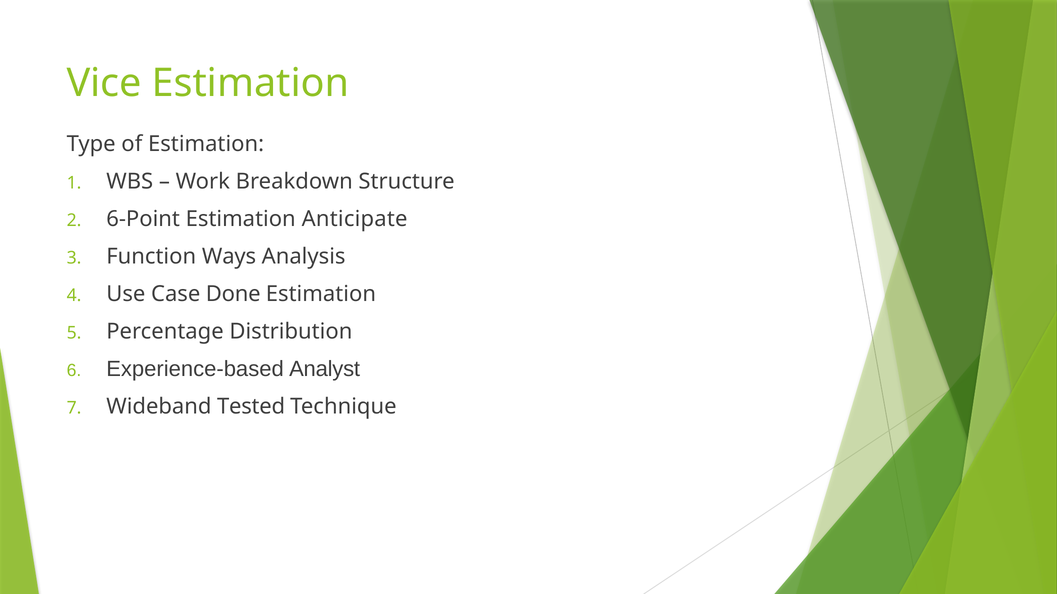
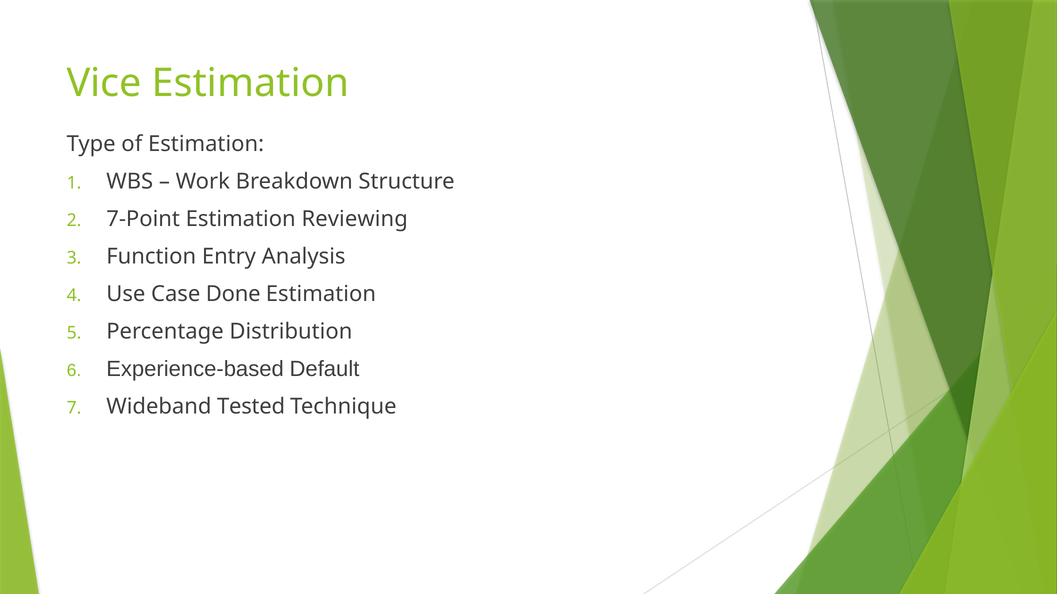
6-Point: 6-Point -> 7-Point
Anticipate: Anticipate -> Reviewing
Ways: Ways -> Entry
Analyst: Analyst -> Default
